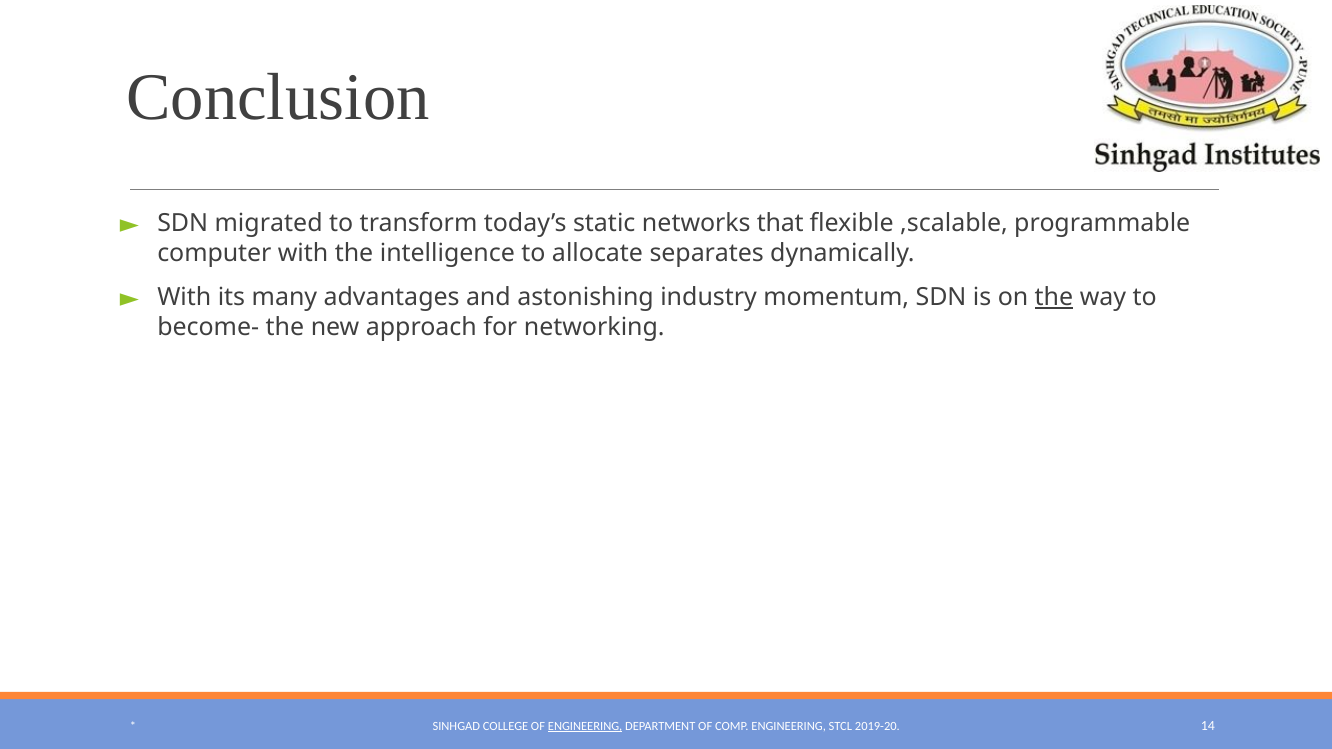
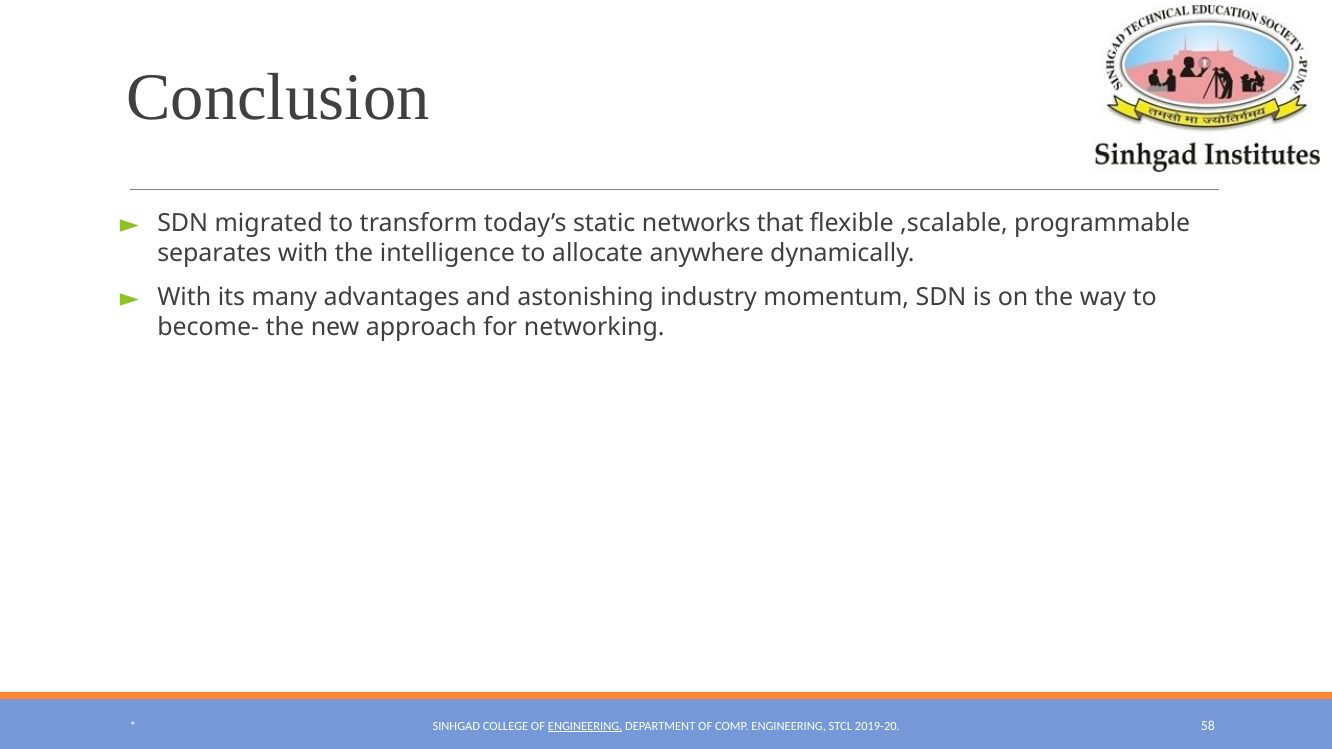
computer: computer -> separates
separates: separates -> anywhere
the at (1054, 297) underline: present -> none
14: 14 -> 58
